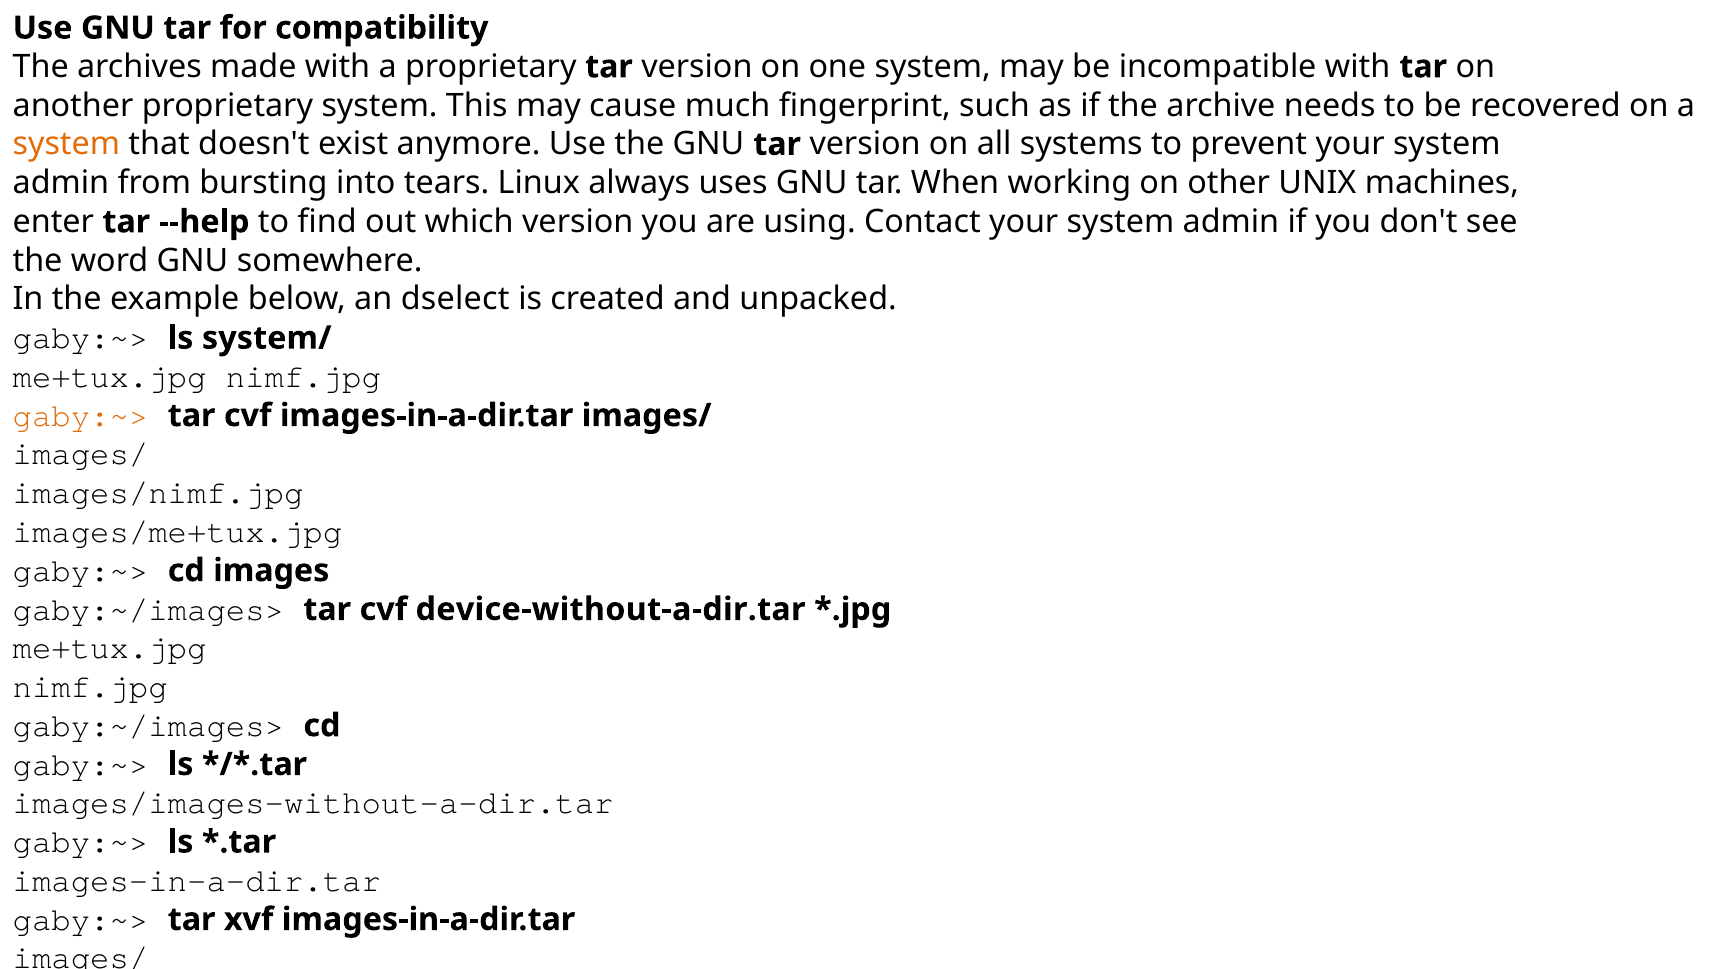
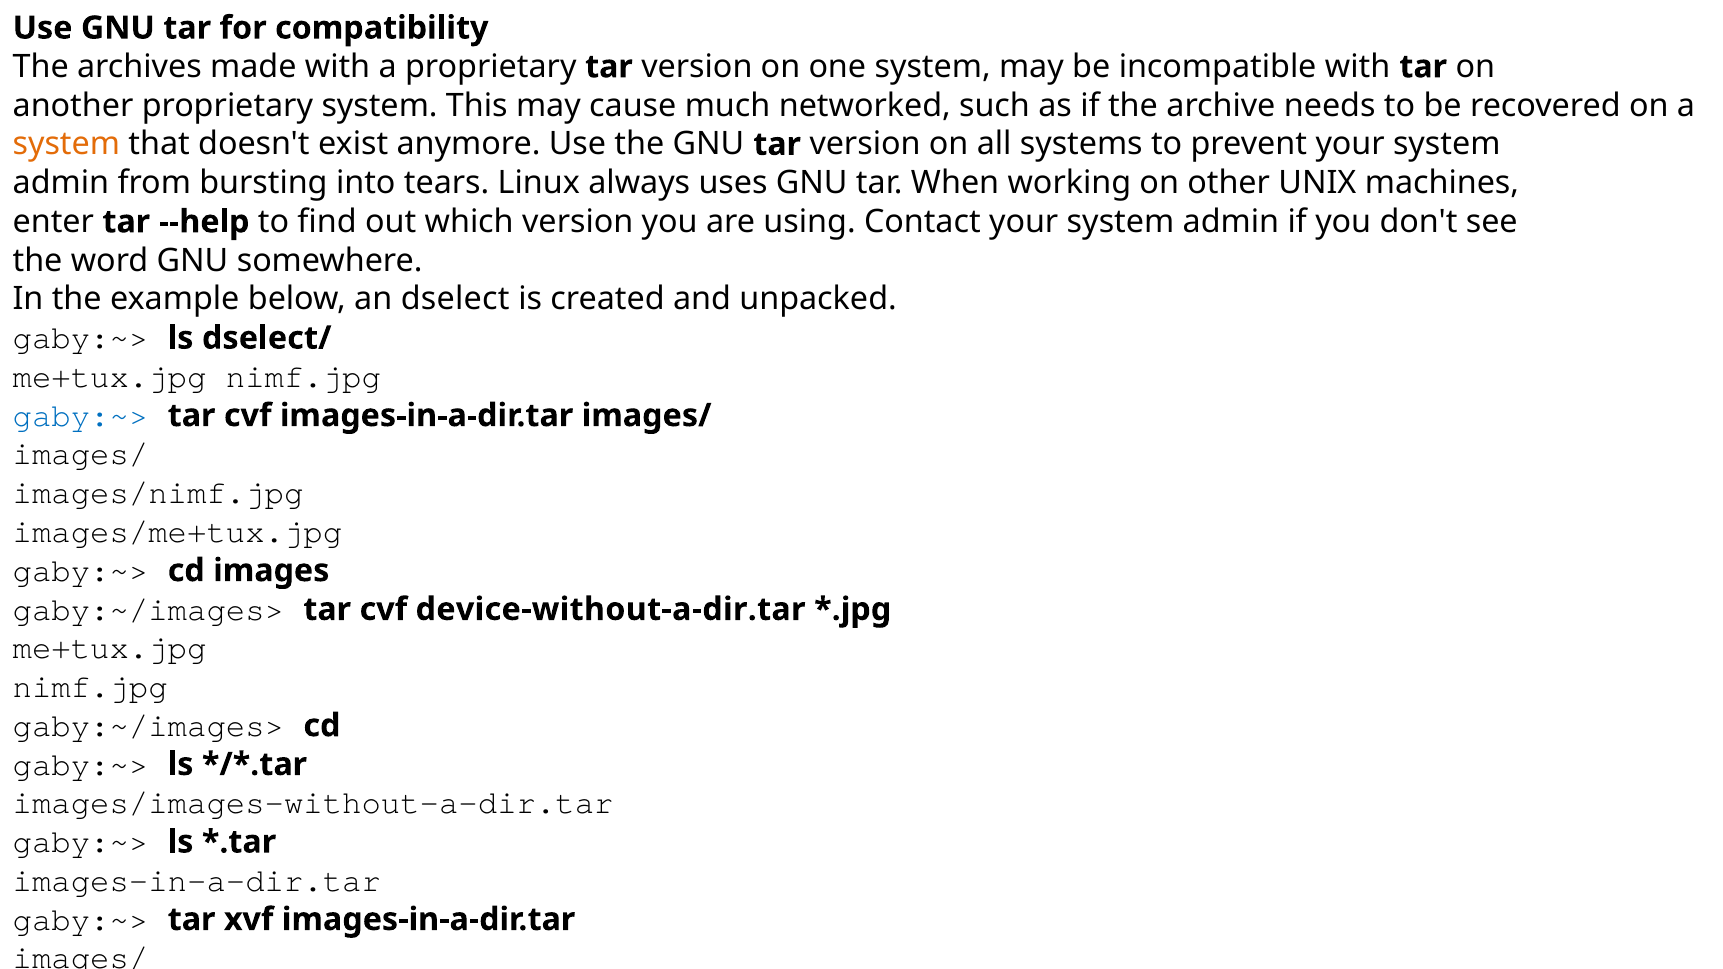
fingerprint: fingerprint -> networked
system/: system/ -> dselect/
gaby:~> at (81, 416) colour: orange -> blue
